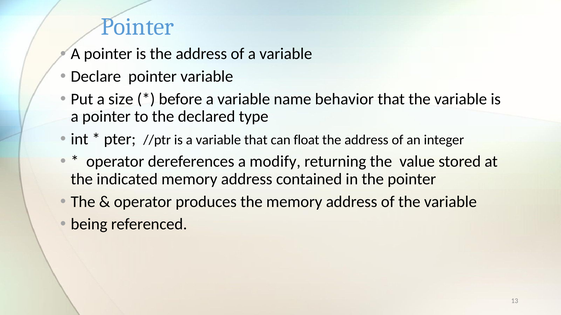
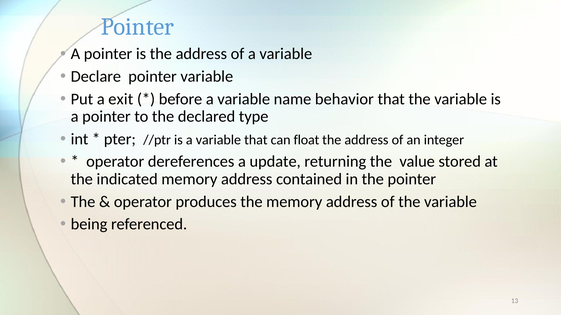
size: size -> exit
modify: modify -> update
